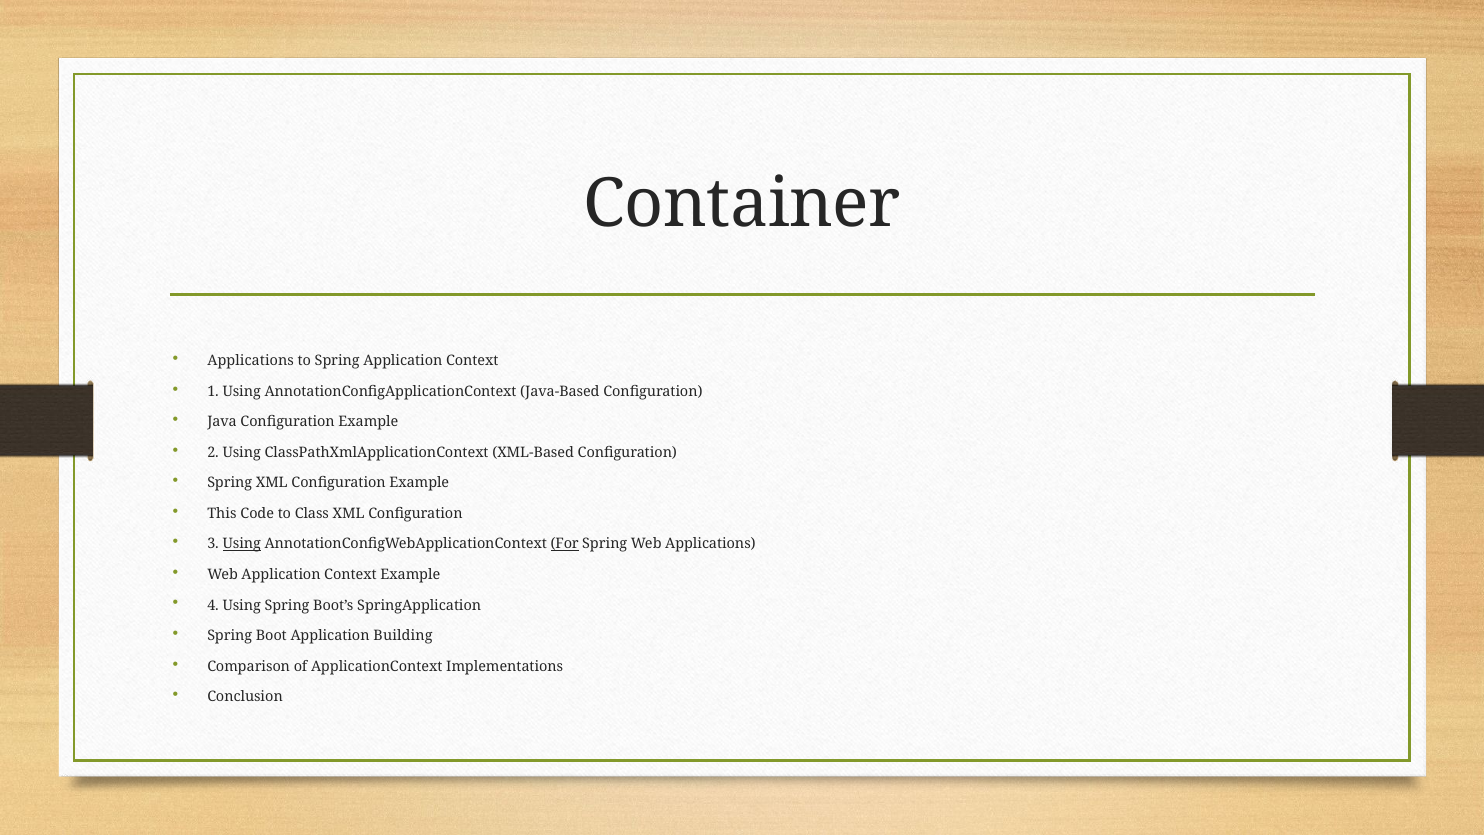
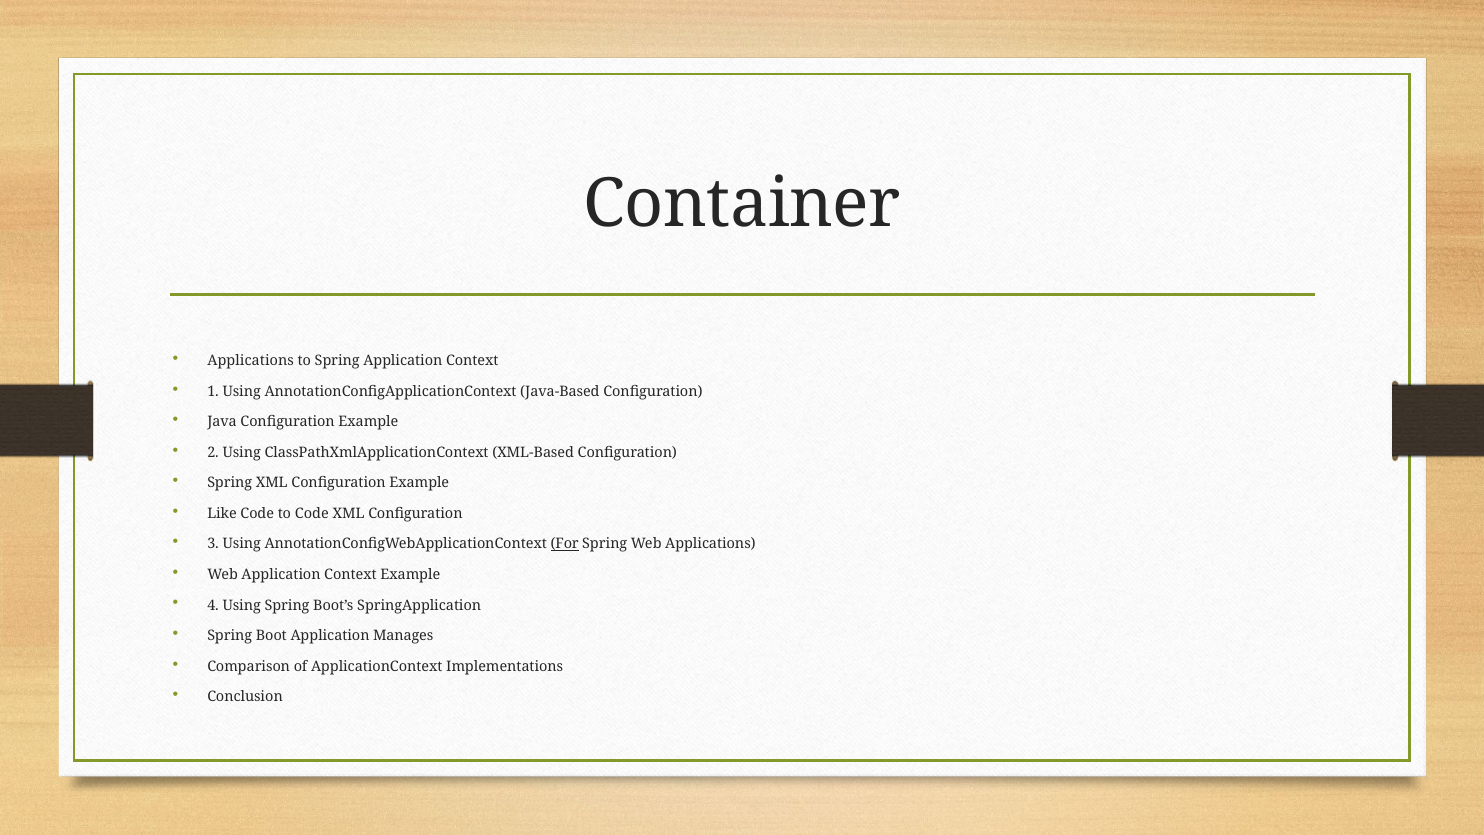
This: This -> Like
to Class: Class -> Code
Using at (242, 544) underline: present -> none
Building: Building -> Manages
